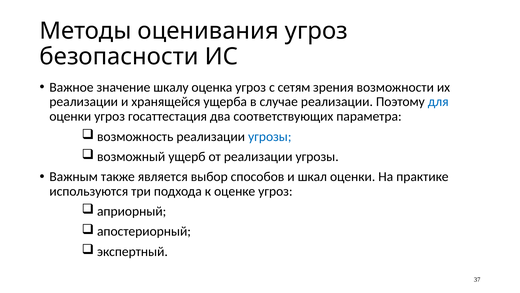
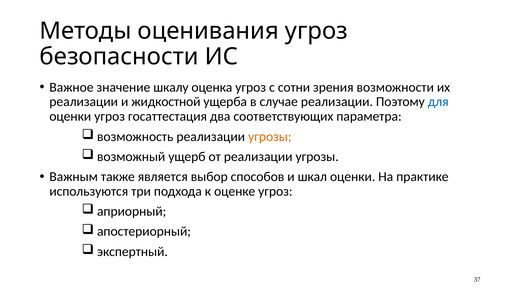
сетям: сетям -> сотни
хранящейся: хранящейся -> жидкостной
угрозы at (270, 136) colour: blue -> orange
